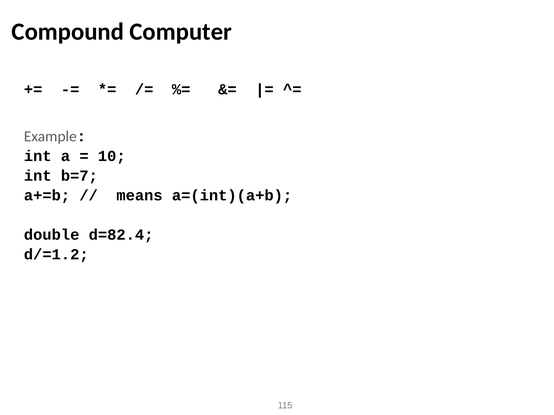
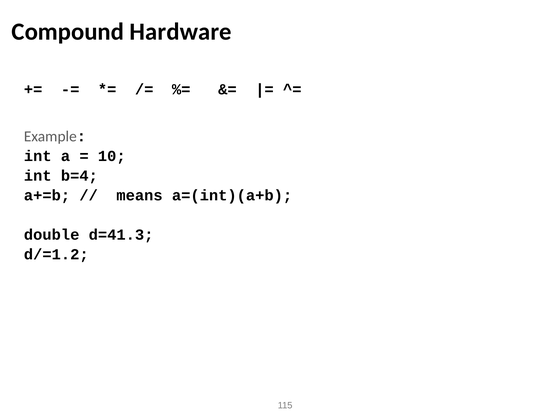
Computer: Computer -> Hardware
b=7: b=7 -> b=4
d=82.4: d=82.4 -> d=41.3
